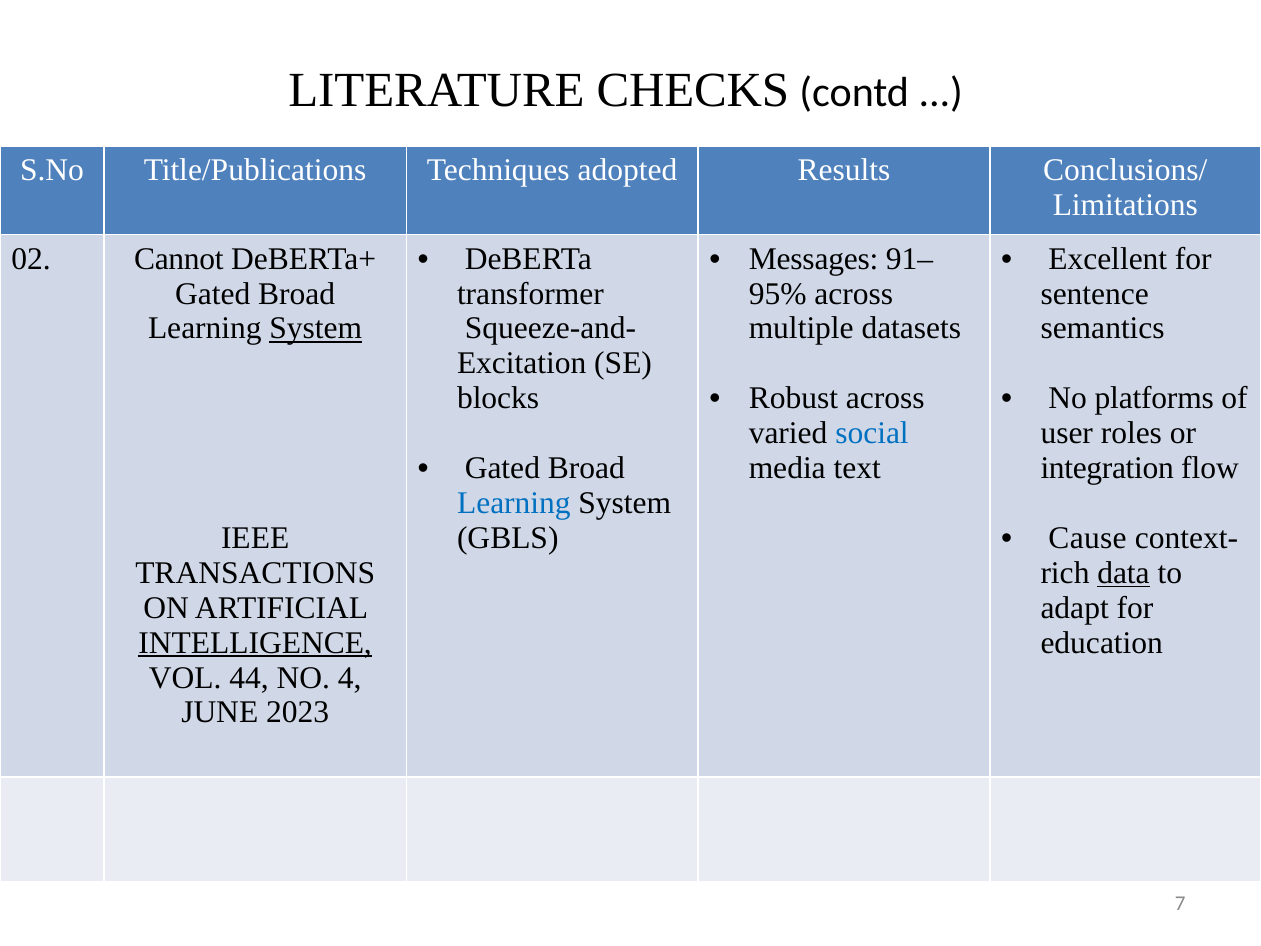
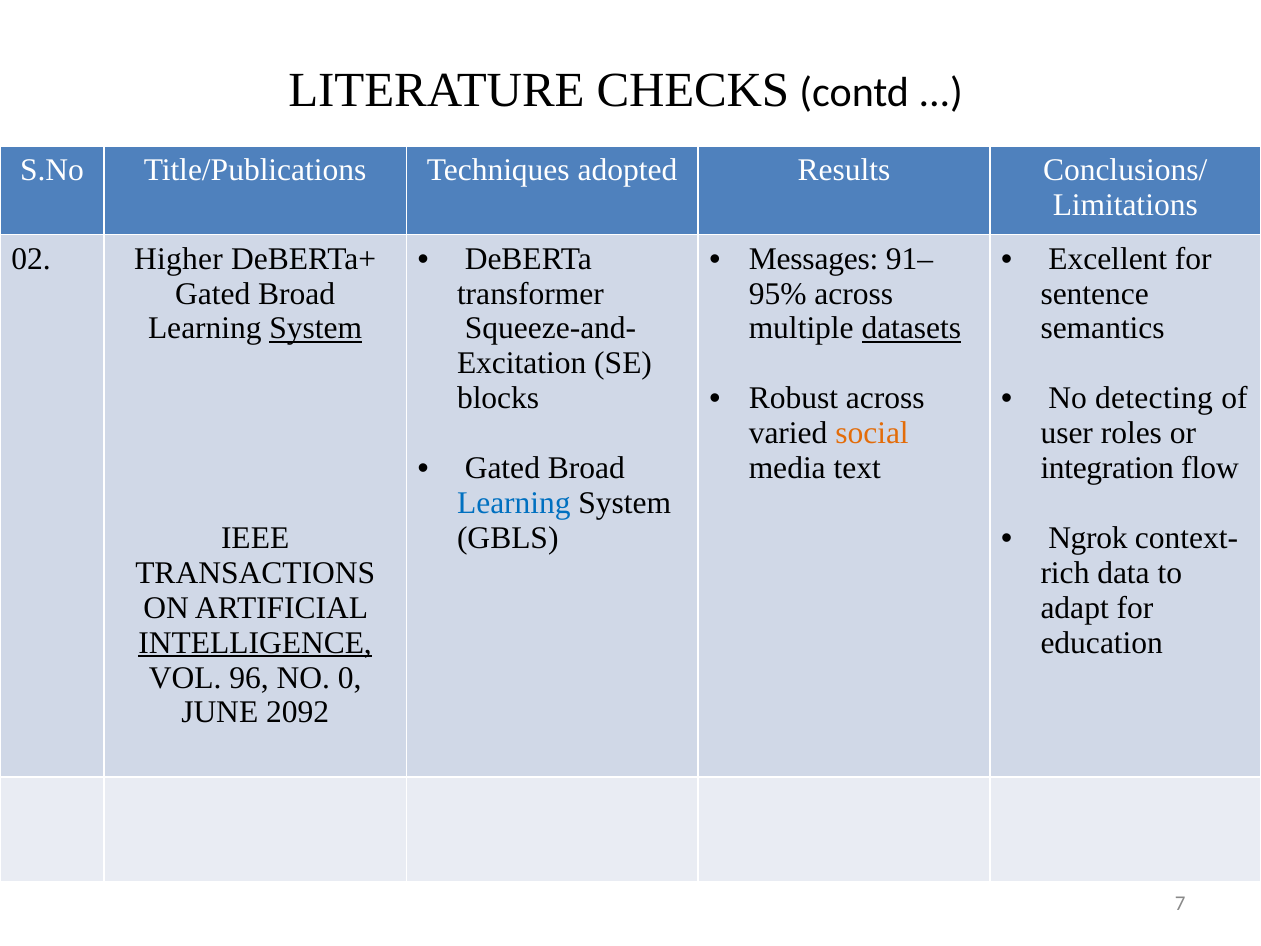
Cannot: Cannot -> Higher
datasets underline: none -> present
platforms: platforms -> detecting
social colour: blue -> orange
Cause: Cause -> Ngrok
data underline: present -> none
44: 44 -> 96
4: 4 -> 0
2023: 2023 -> 2092
